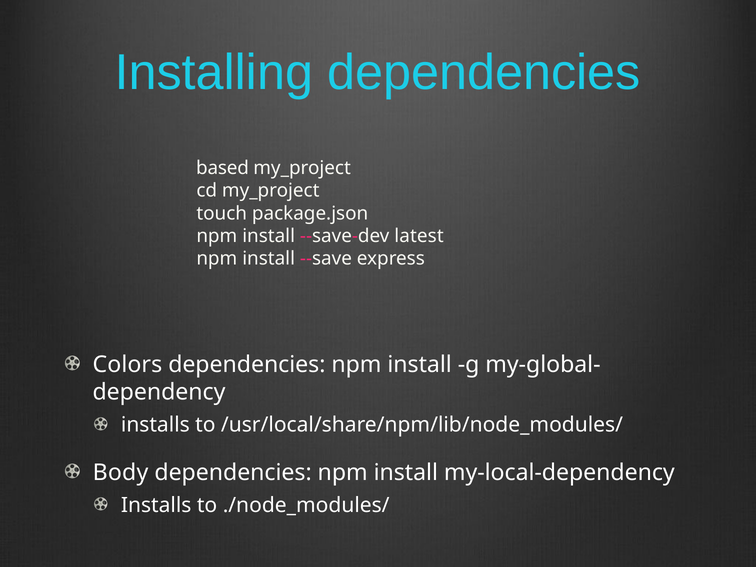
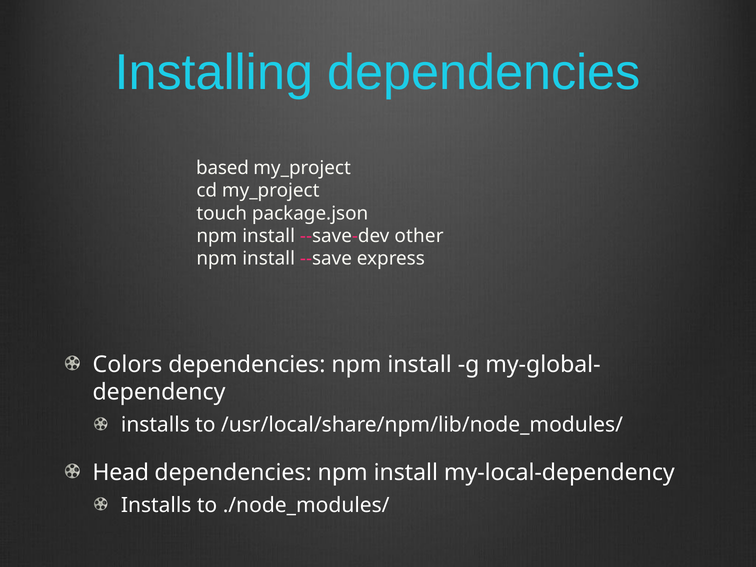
latest: latest -> other
Body: Body -> Head
